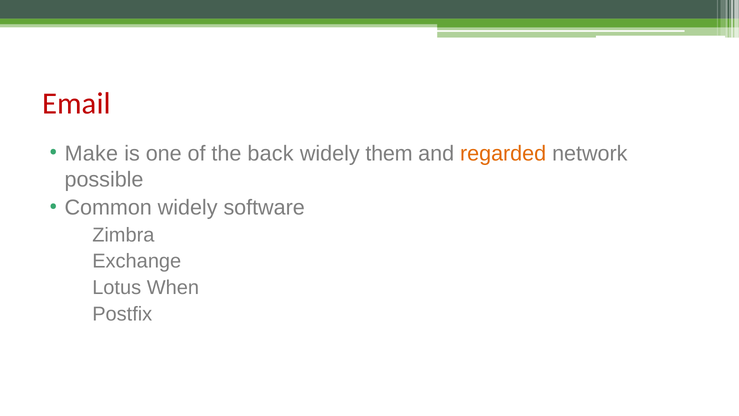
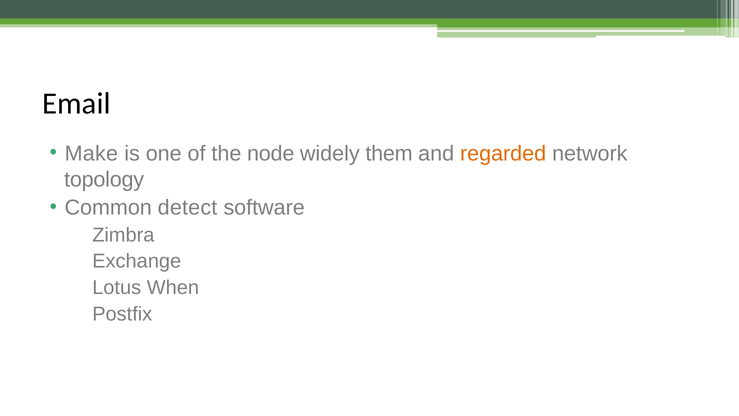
Email colour: red -> black
back: back -> node
possible: possible -> topology
Common widely: widely -> detect
